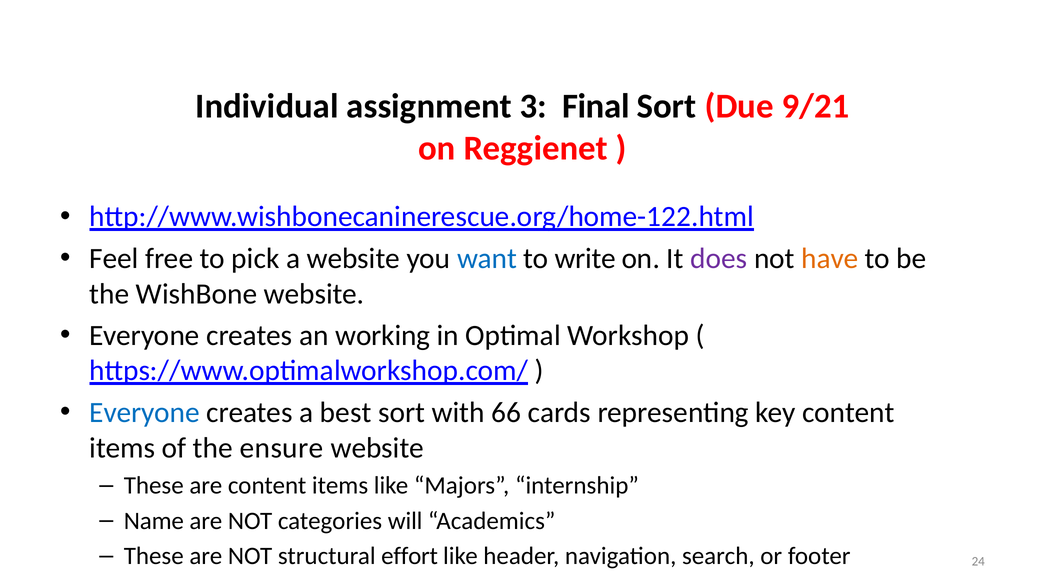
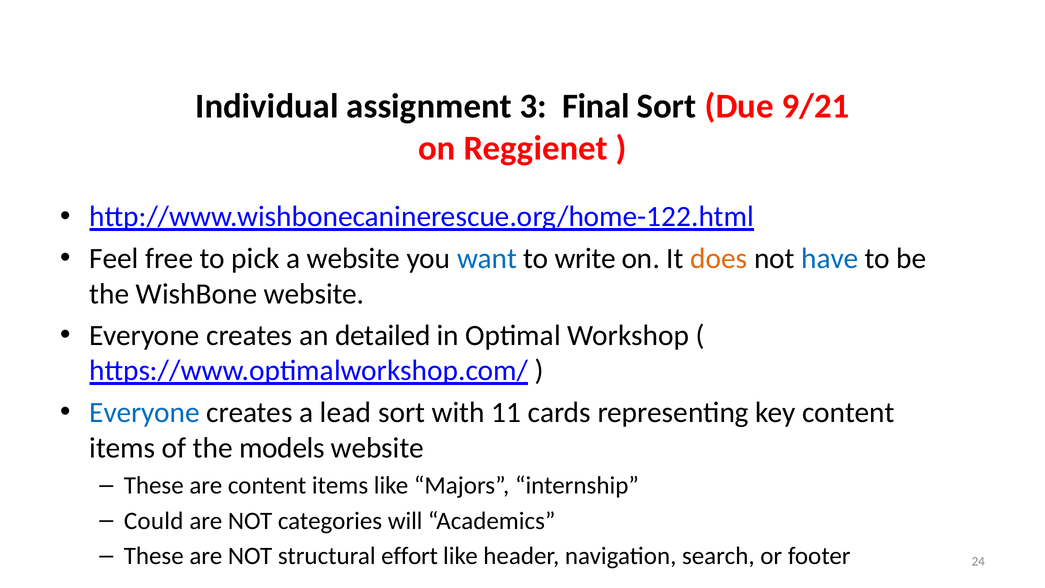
does colour: purple -> orange
have colour: orange -> blue
working: working -> detailed
best: best -> lead
66: 66 -> 11
ensure: ensure -> models
Name: Name -> Could
